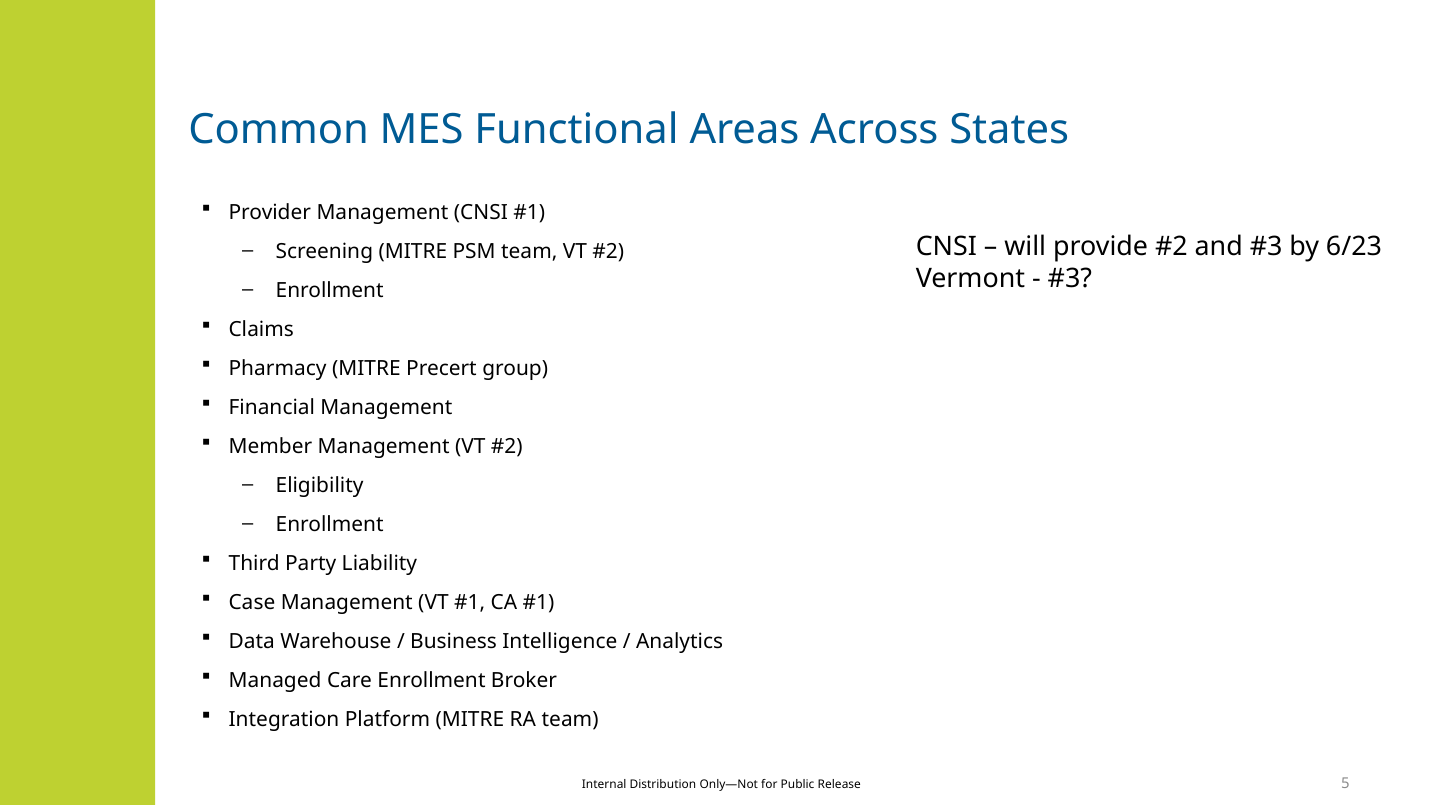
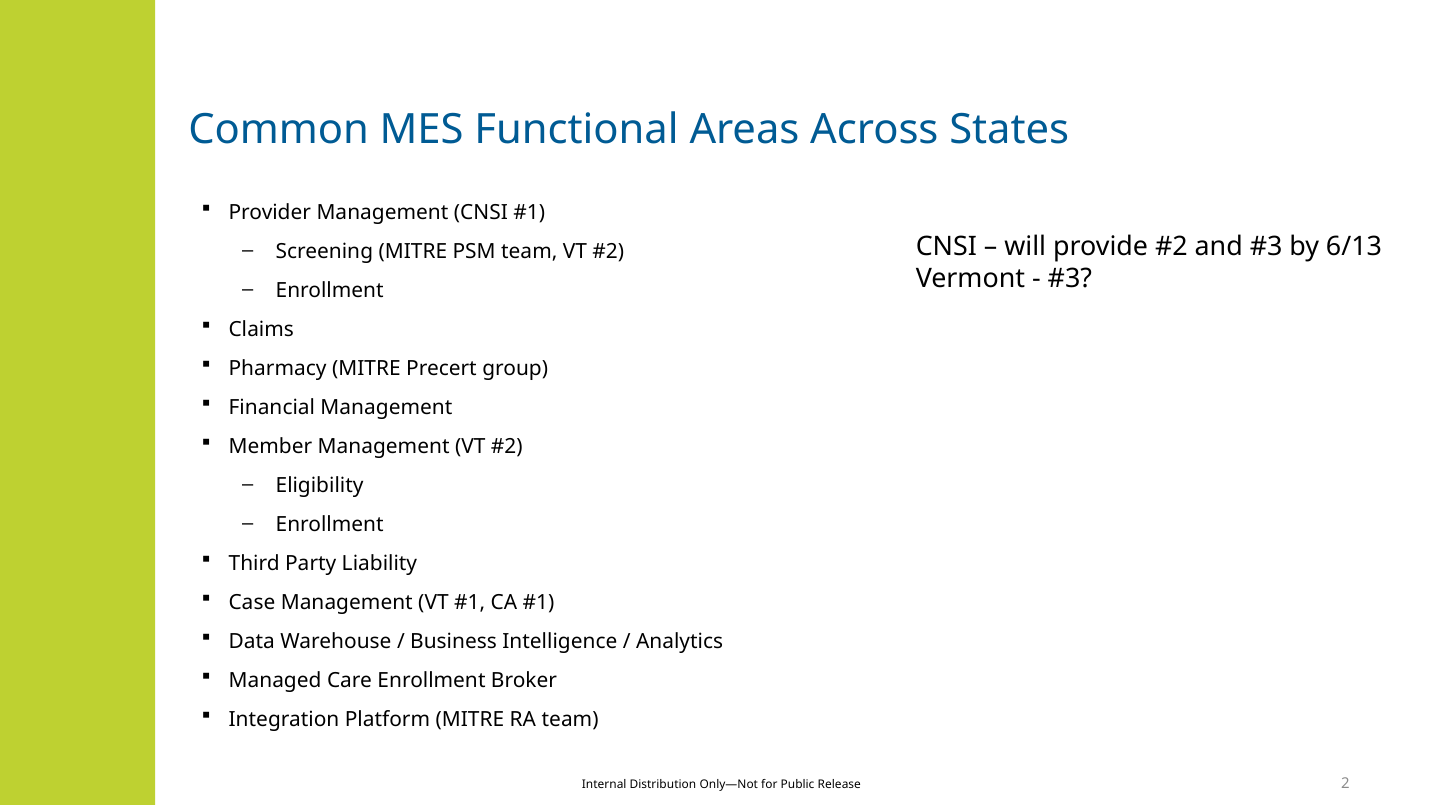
6/23: 6/23 -> 6/13
5: 5 -> 2
